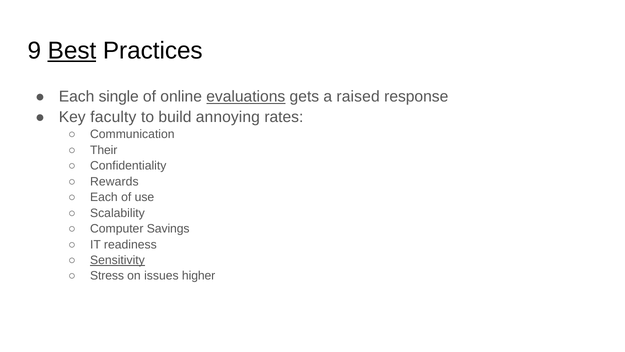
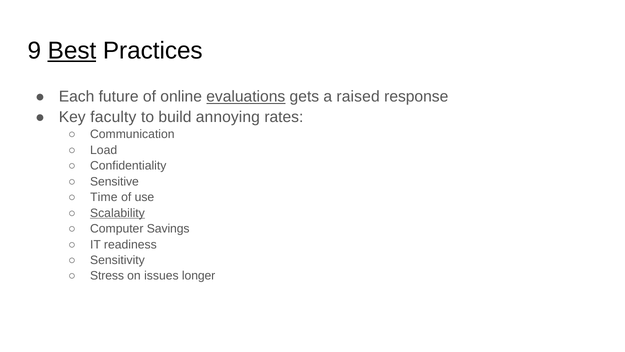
single: single -> future
Their: Their -> Load
Rewards: Rewards -> Sensitive
Each at (104, 197): Each -> Time
Scalability underline: none -> present
Sensitivity underline: present -> none
higher: higher -> longer
